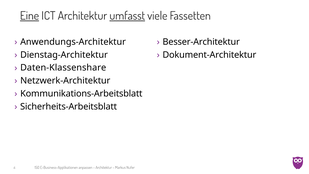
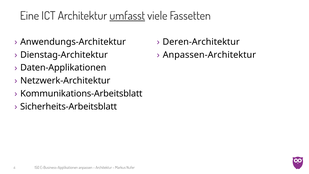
Eine underline: present -> none
Besser-Architektur: Besser-Architektur -> Deren-Architektur
Dokument-Architektur: Dokument-Architektur -> Anpassen-Architektur
Daten-Klassenshare: Daten-Klassenshare -> Daten-Applikationen
